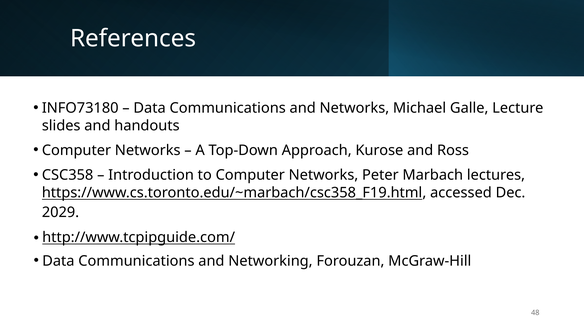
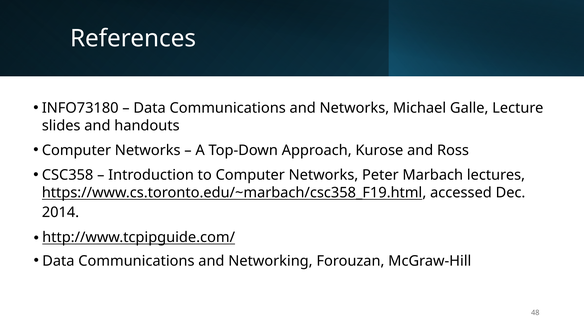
2029: 2029 -> 2014
